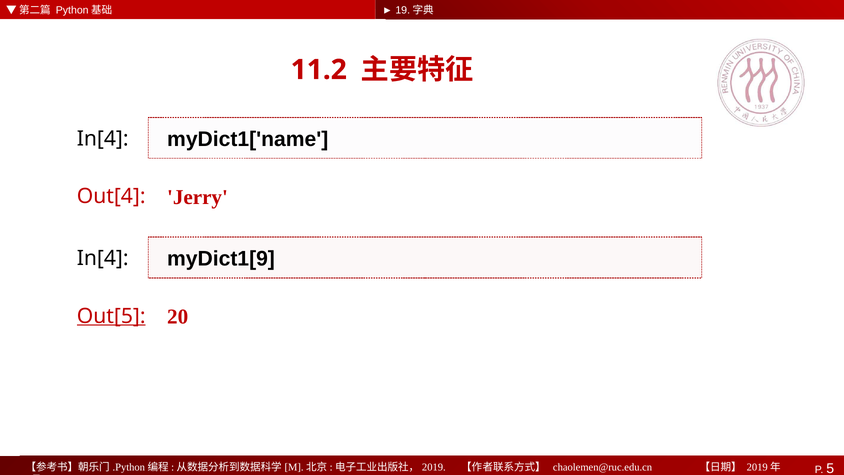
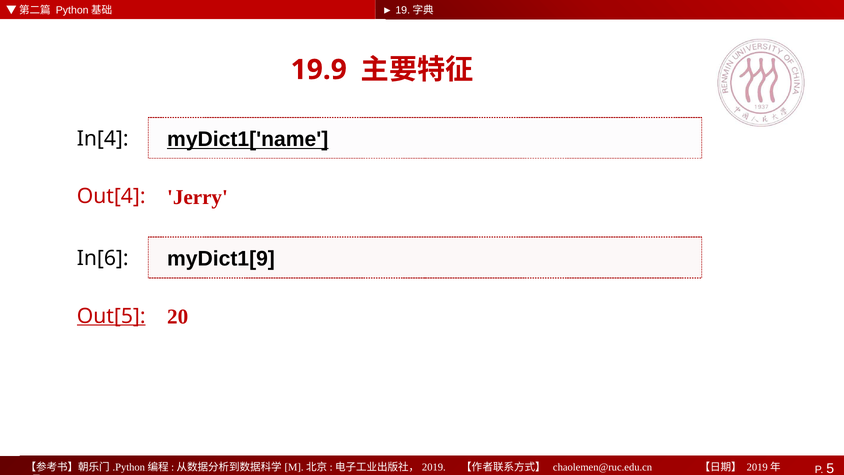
11.2: 11.2 -> 19.9
myDict1['name underline: none -> present
In[4 at (103, 258): In[4 -> In[6
